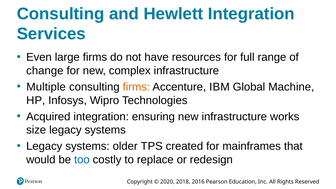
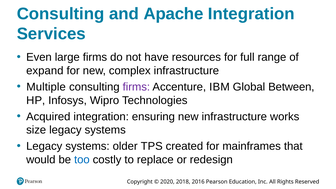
Hewlett: Hewlett -> Apache
change: change -> expand
firms at (136, 87) colour: orange -> purple
Machine: Machine -> Between
